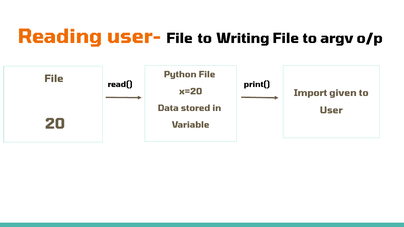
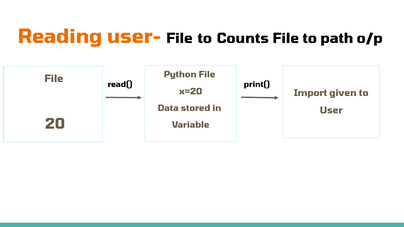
Writing: Writing -> Counts
argv: argv -> path
